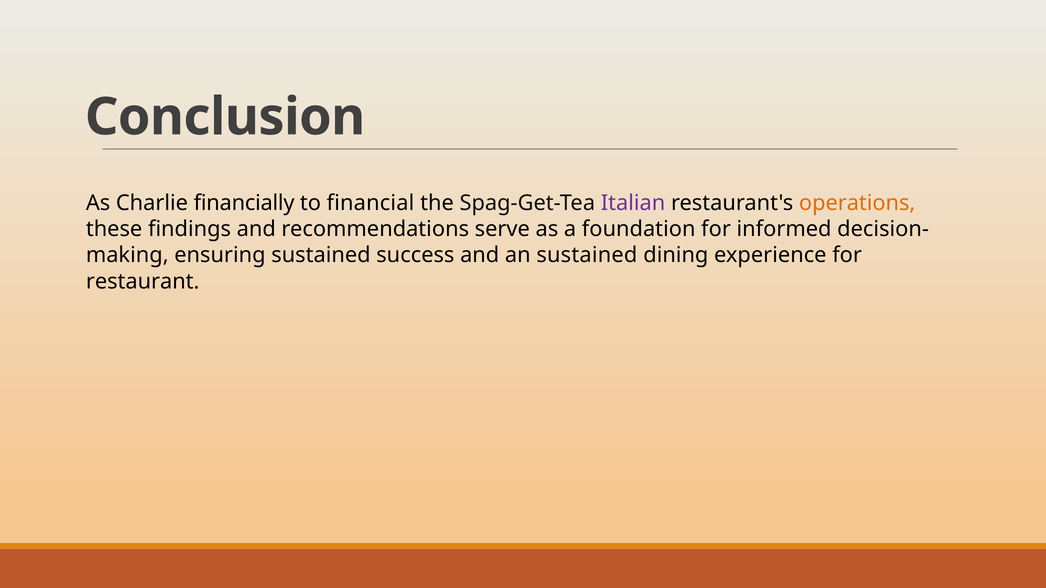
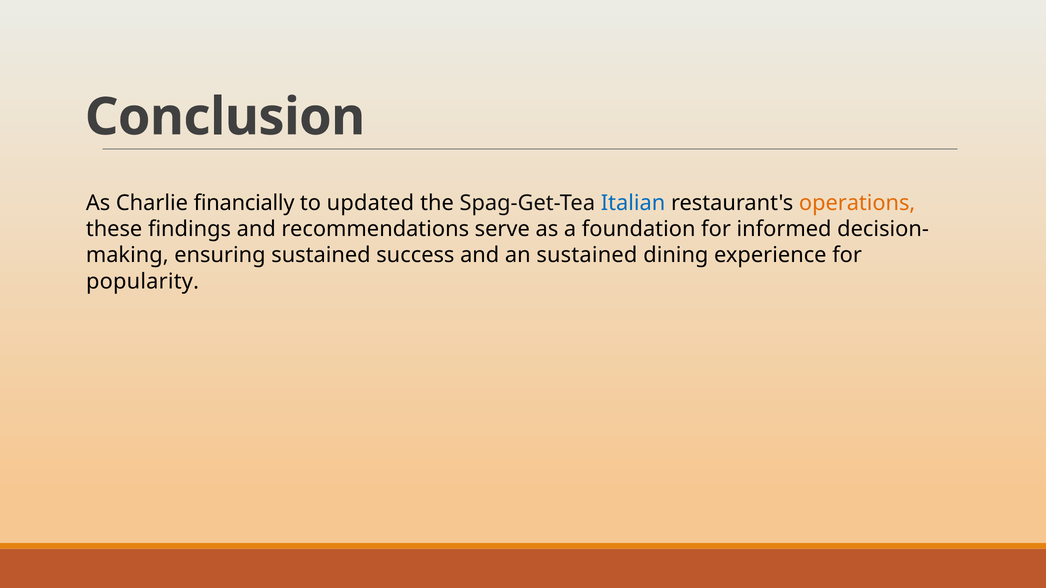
financial: financial -> updated
Italian colour: purple -> blue
restaurant: restaurant -> popularity
